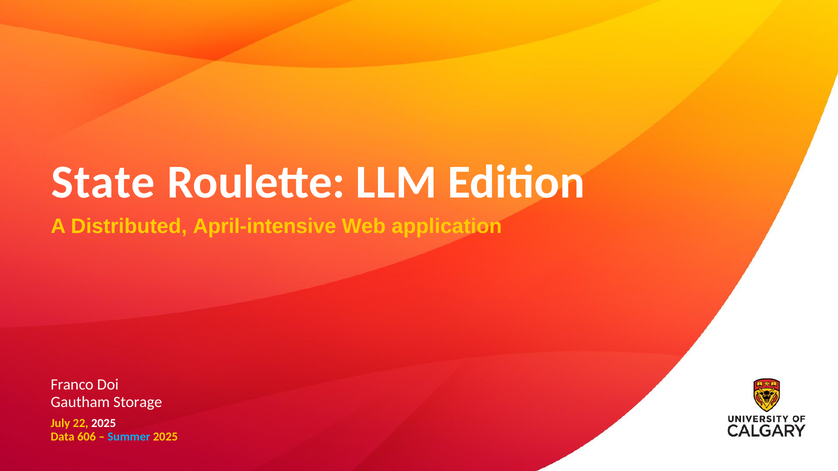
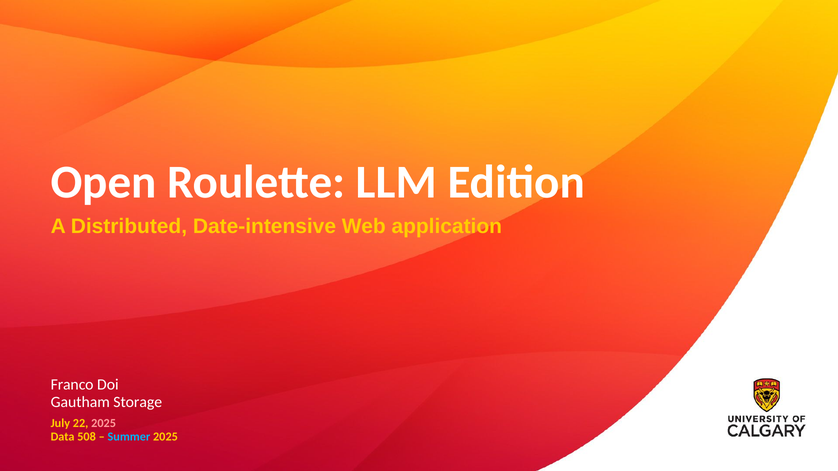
State: State -> Open
April-intensive: April-intensive -> Date-intensive
2025 at (104, 424) colour: white -> pink
606: 606 -> 508
